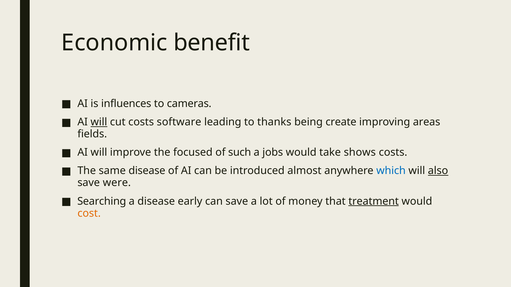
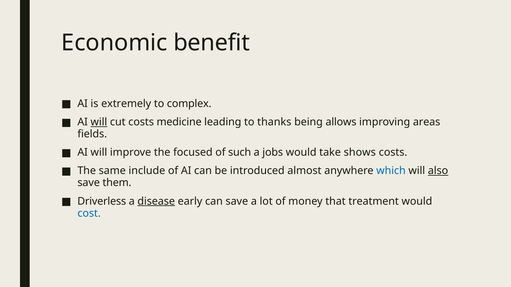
influences: influences -> extremely
cameras: cameras -> complex
software: software -> medicine
create: create -> allows
same disease: disease -> include
were: were -> them
Searching: Searching -> Driverless
disease at (156, 201) underline: none -> present
treatment underline: present -> none
cost colour: orange -> blue
